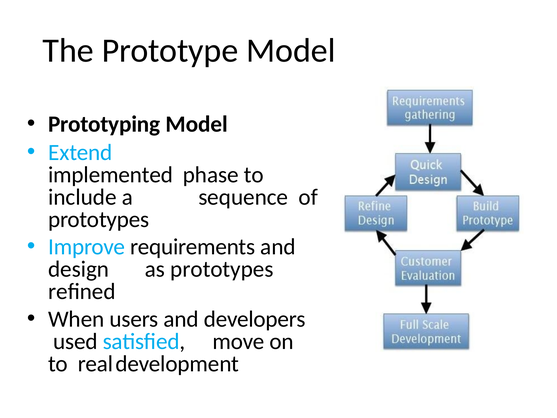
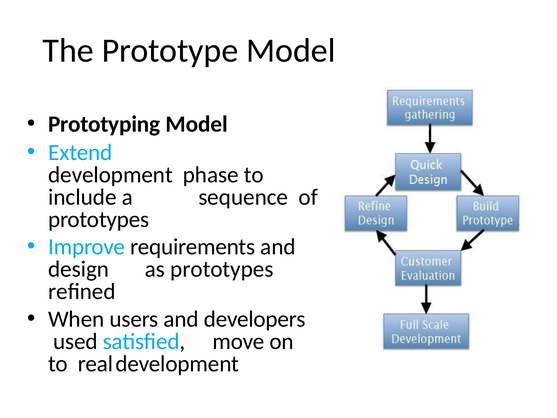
implemented: implemented -> development
